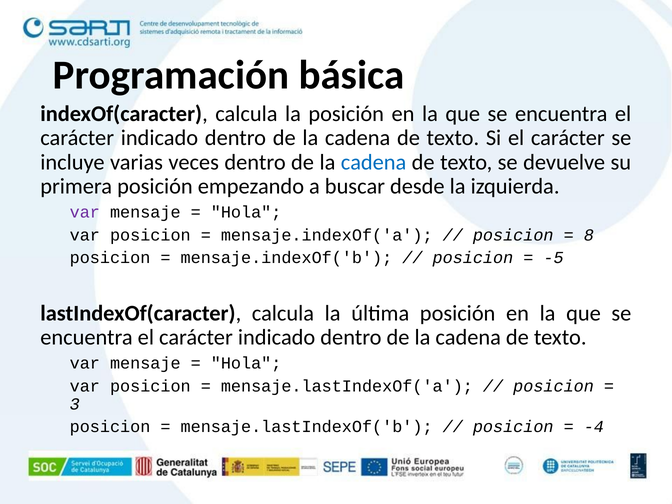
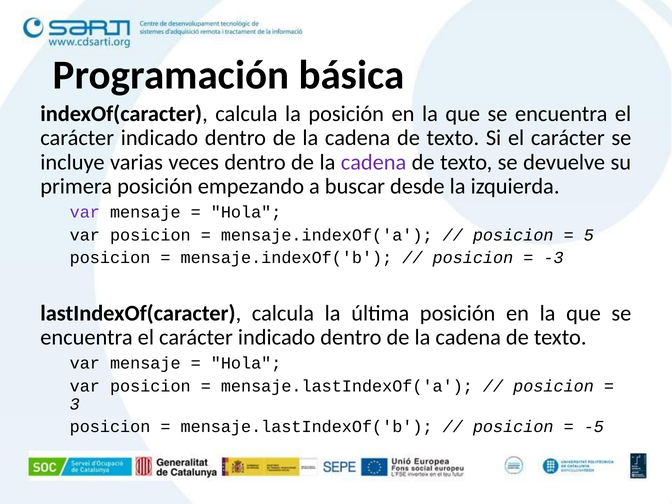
cadena at (374, 162) colour: blue -> purple
8: 8 -> 5
-5: -5 -> -3
-4: -4 -> -5
